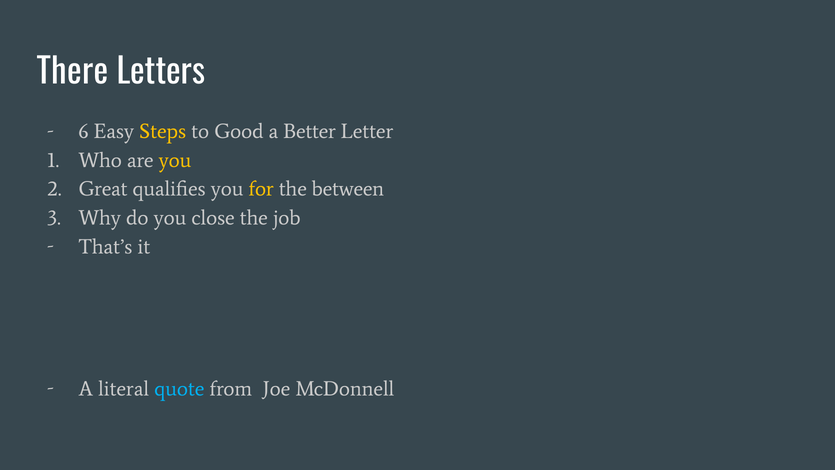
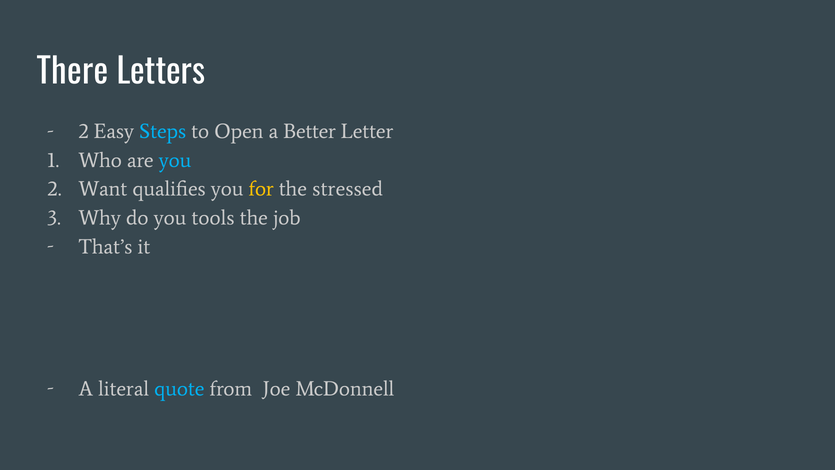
6 at (84, 131): 6 -> 2
Steps colour: yellow -> light blue
Good: Good -> Open
you at (175, 160) colour: yellow -> light blue
Great: Great -> Want
between: between -> stressed
close: close -> tools
